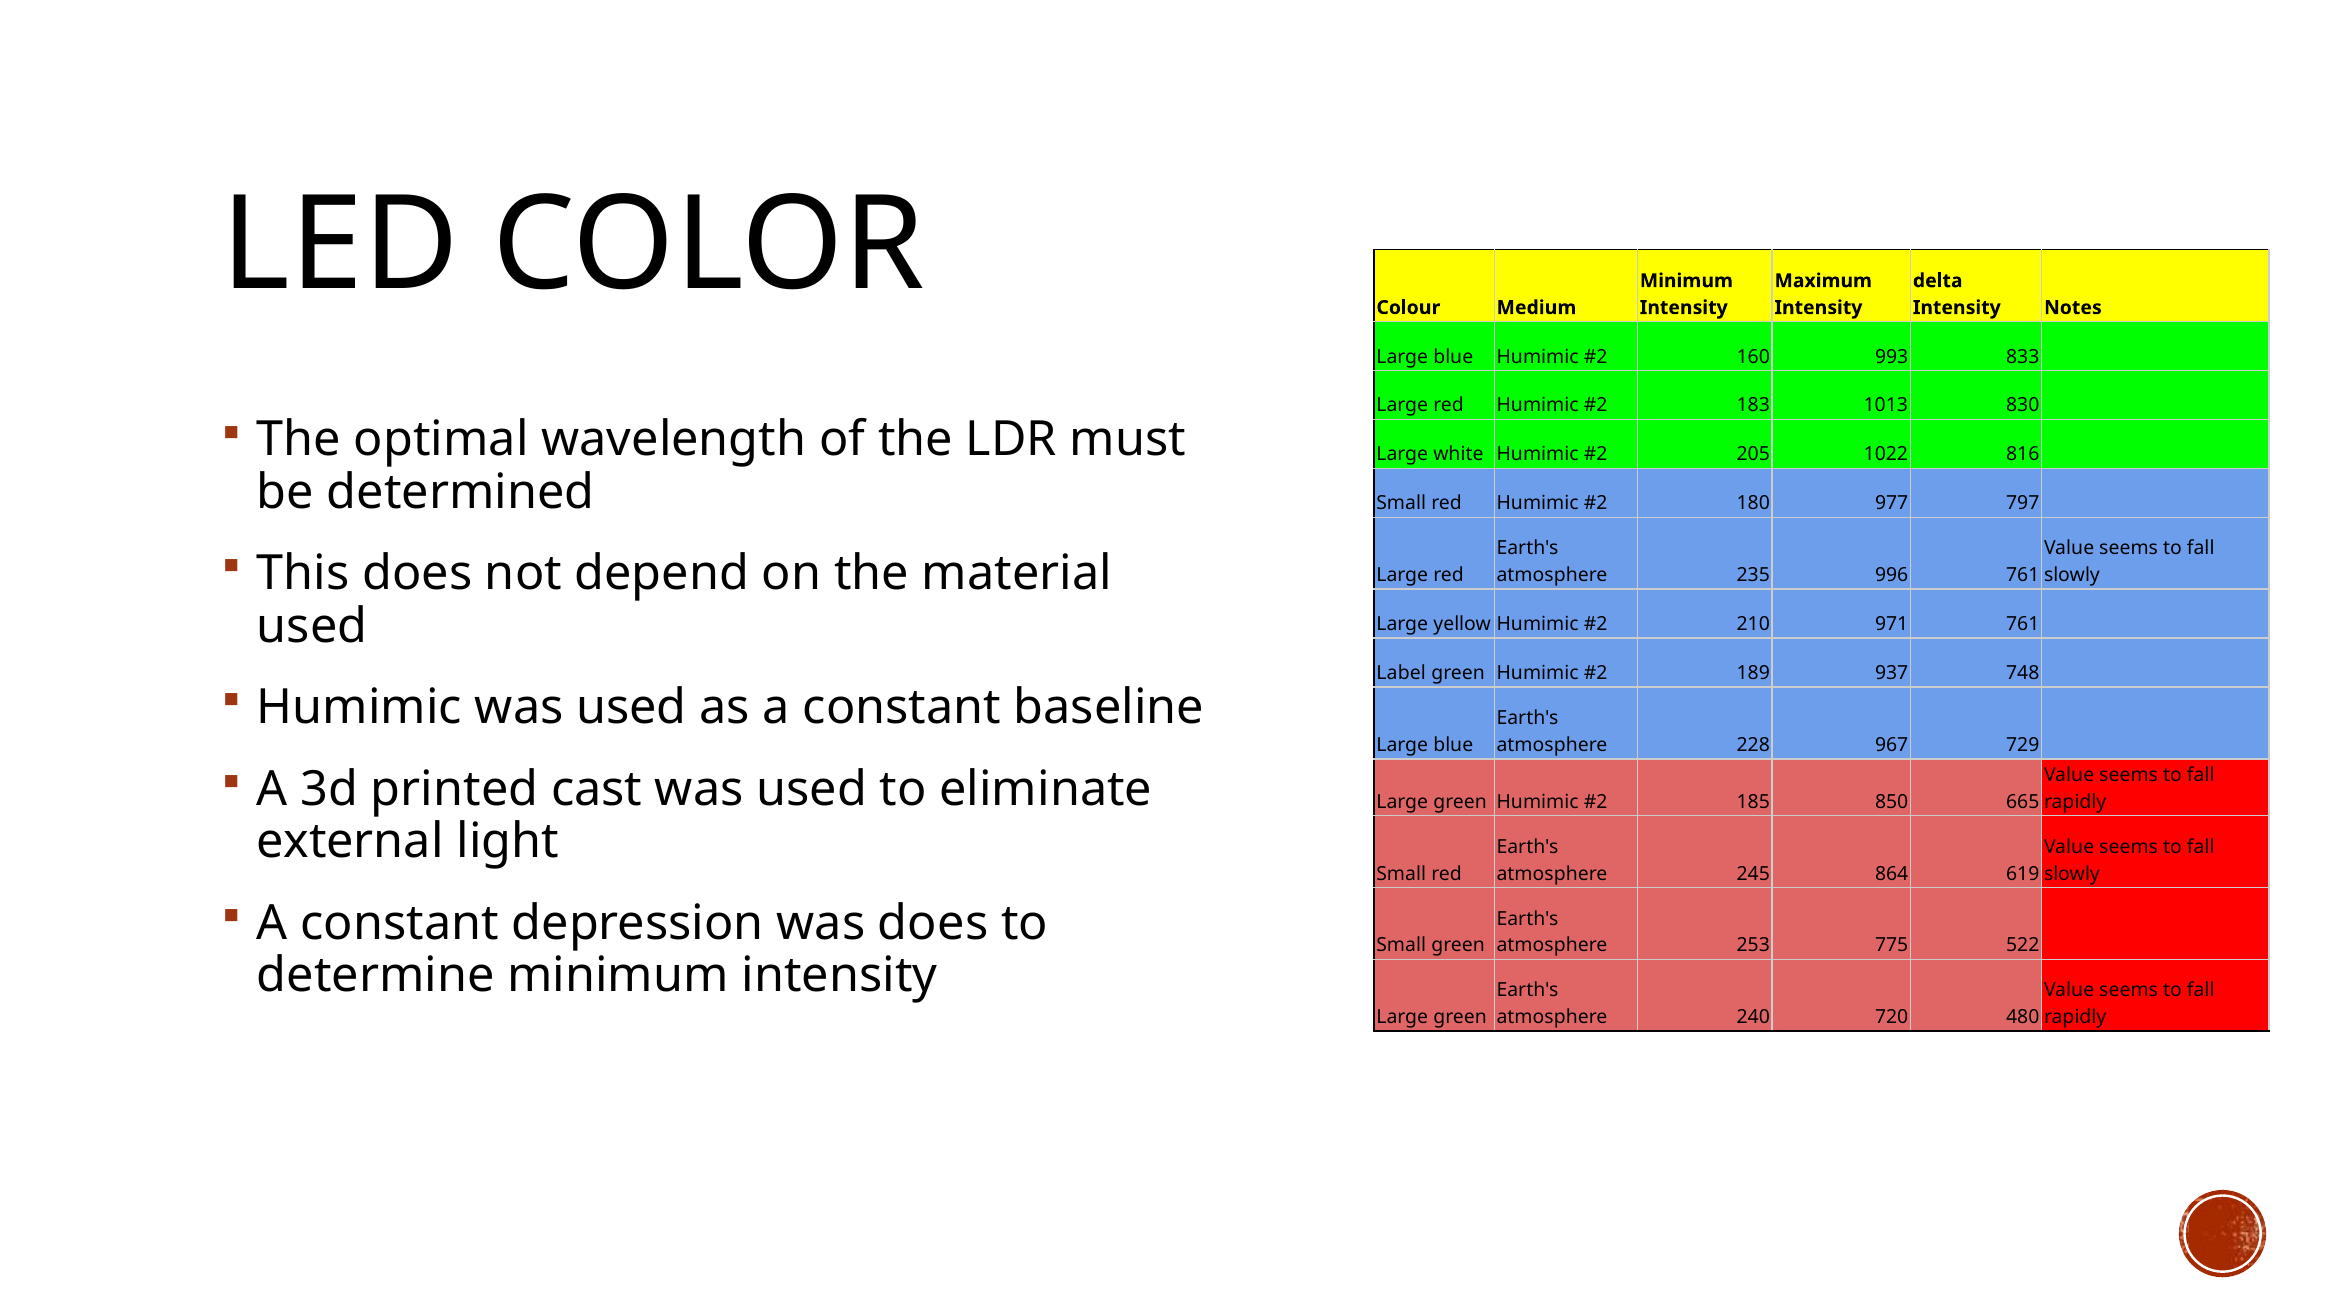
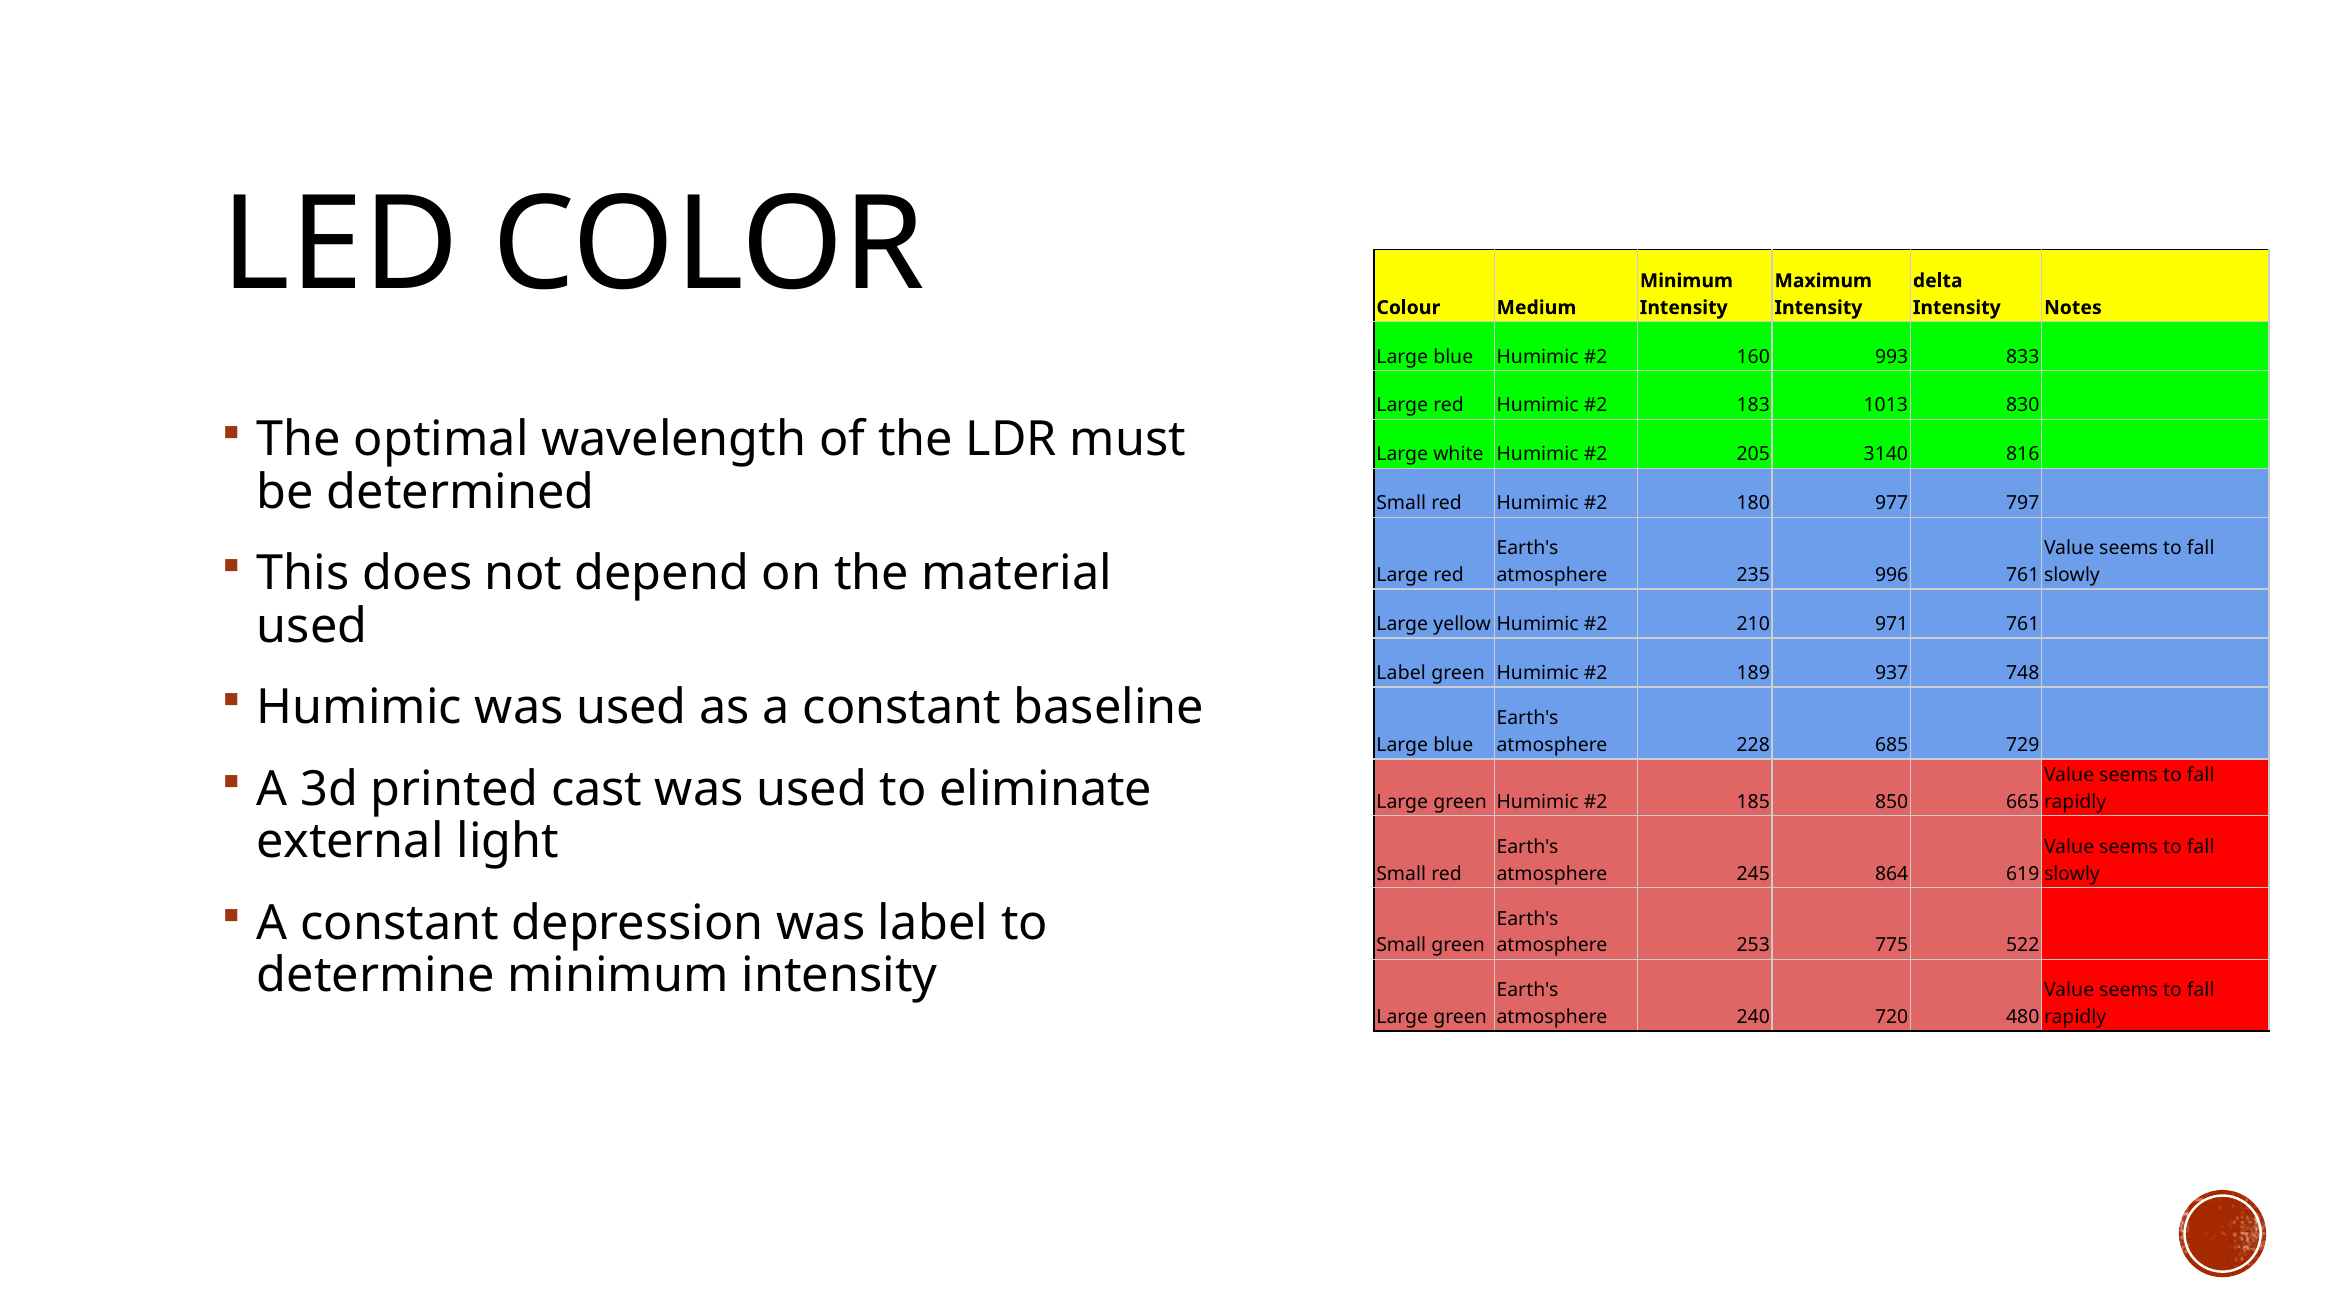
1022: 1022 -> 3140
967: 967 -> 685
was does: does -> label
